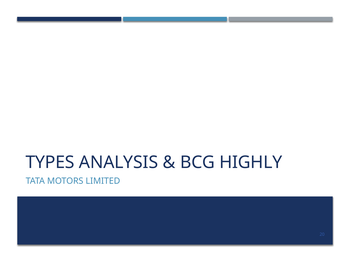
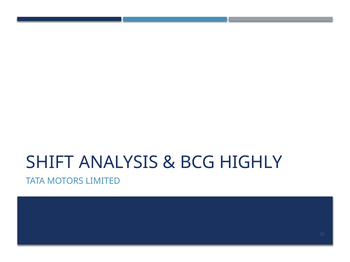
TYPES: TYPES -> SHIFT
